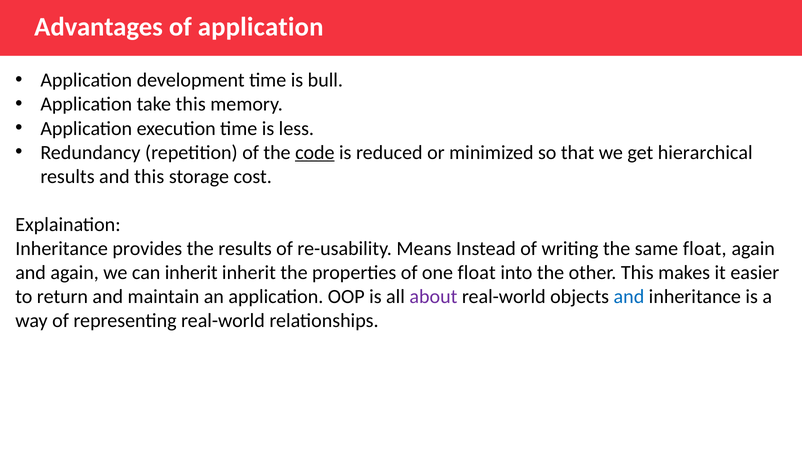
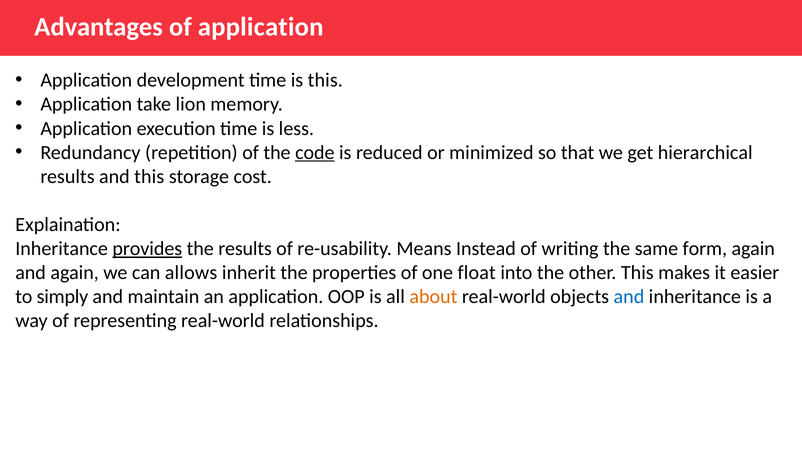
is bull: bull -> this
take this: this -> lion
provides underline: none -> present
same float: float -> form
can inherit: inherit -> allows
return: return -> simply
about colour: purple -> orange
